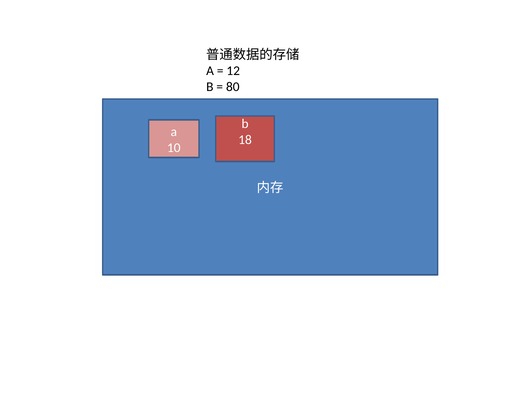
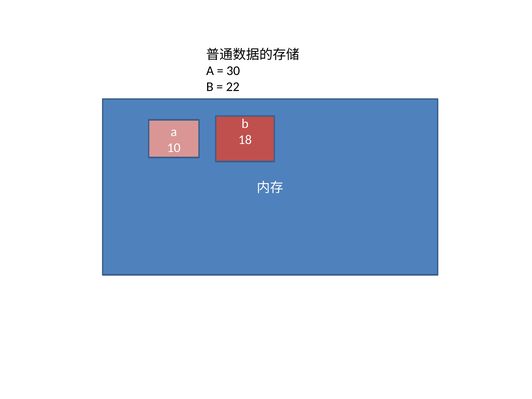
12: 12 -> 30
80: 80 -> 22
